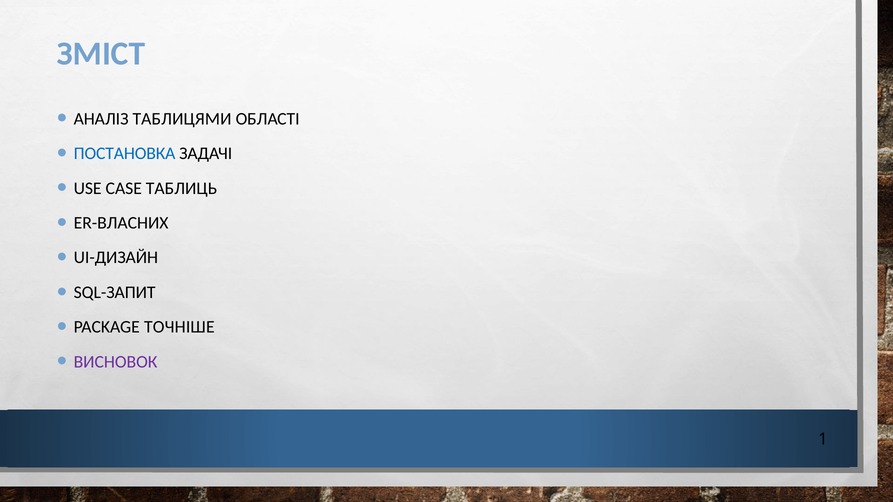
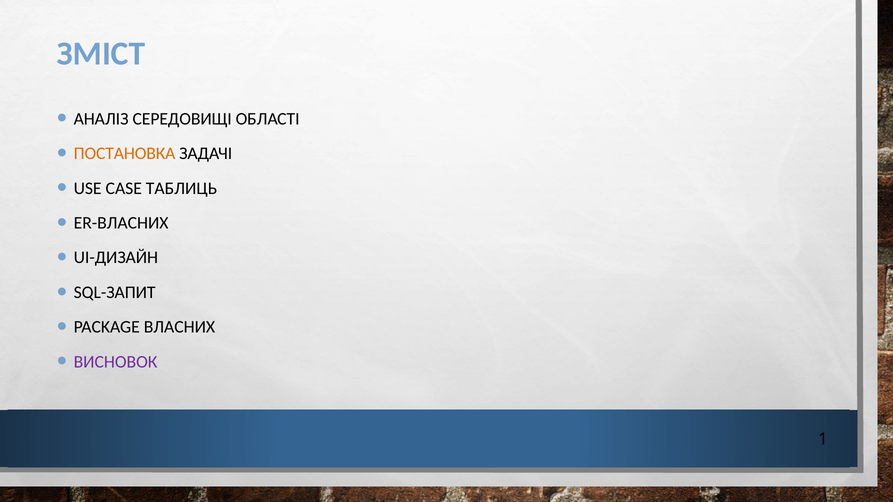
ТАБЛИЦЯМИ: ТАБЛИЦЯМИ -> СЕРЕДОВИЩІ
ПОСТАНОВКА colour: blue -> orange
ТОЧНІШЕ: ТОЧНІШЕ -> ВЛАСНИХ
